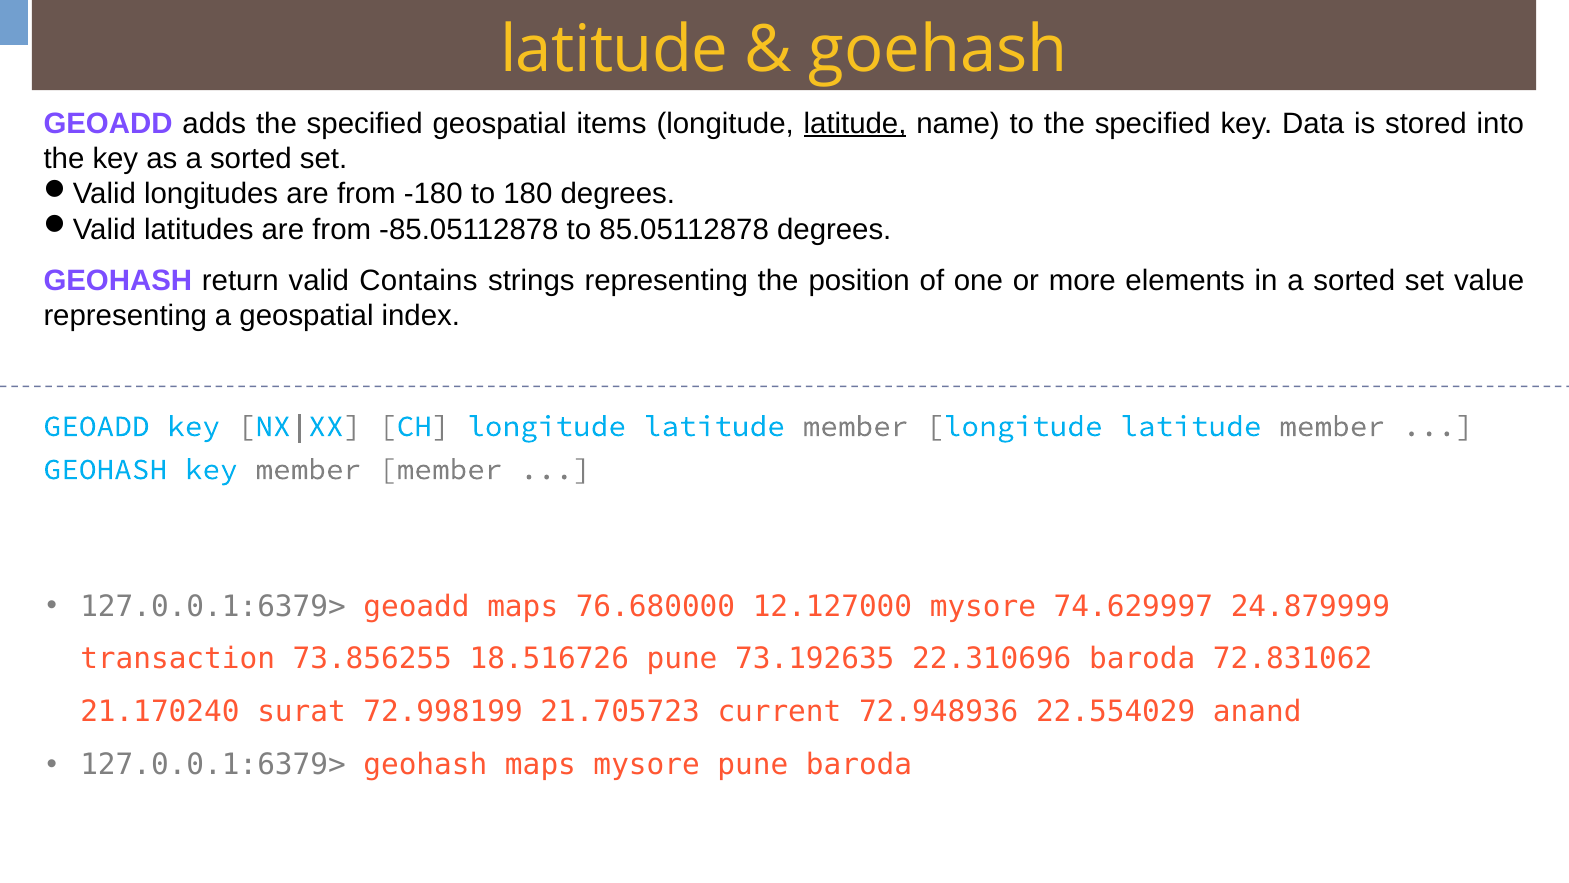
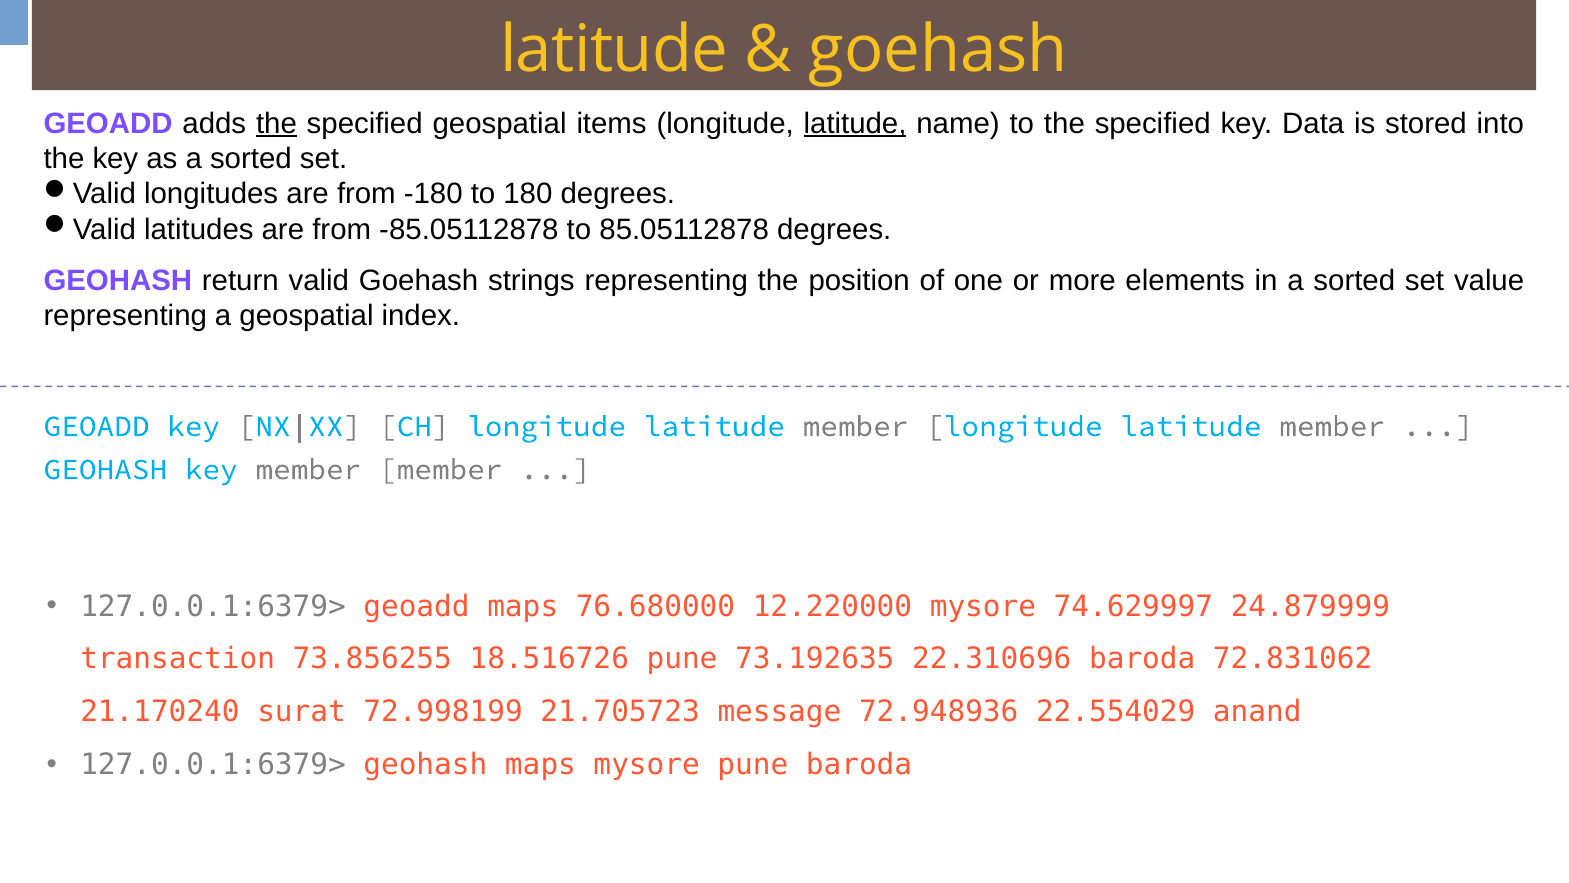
the at (276, 124) underline: none -> present
valid Contains: Contains -> Goehash
12.127000: 12.127000 -> 12.220000
current: current -> message
